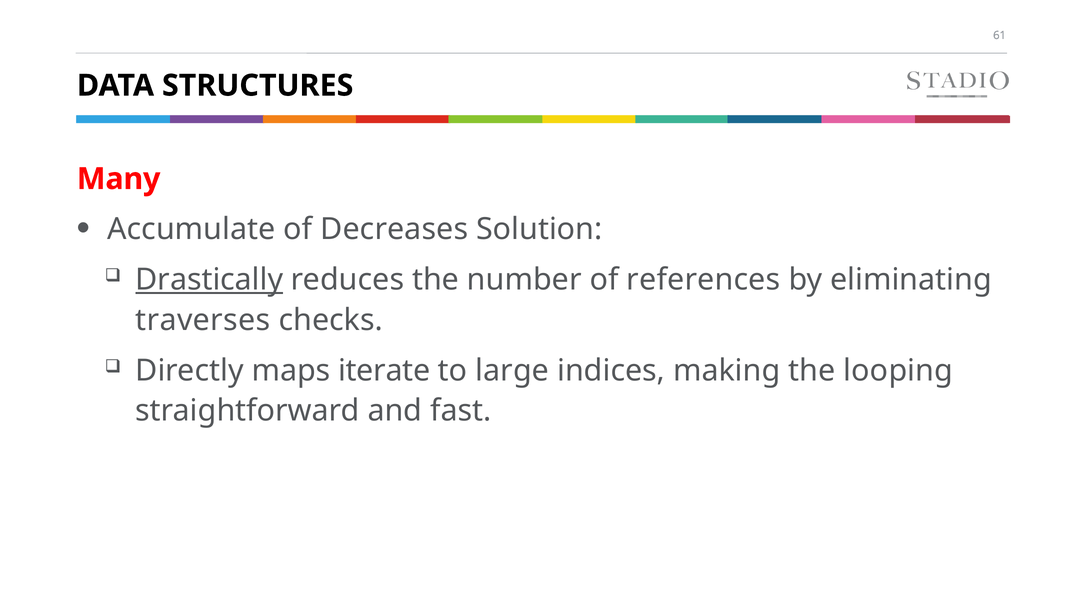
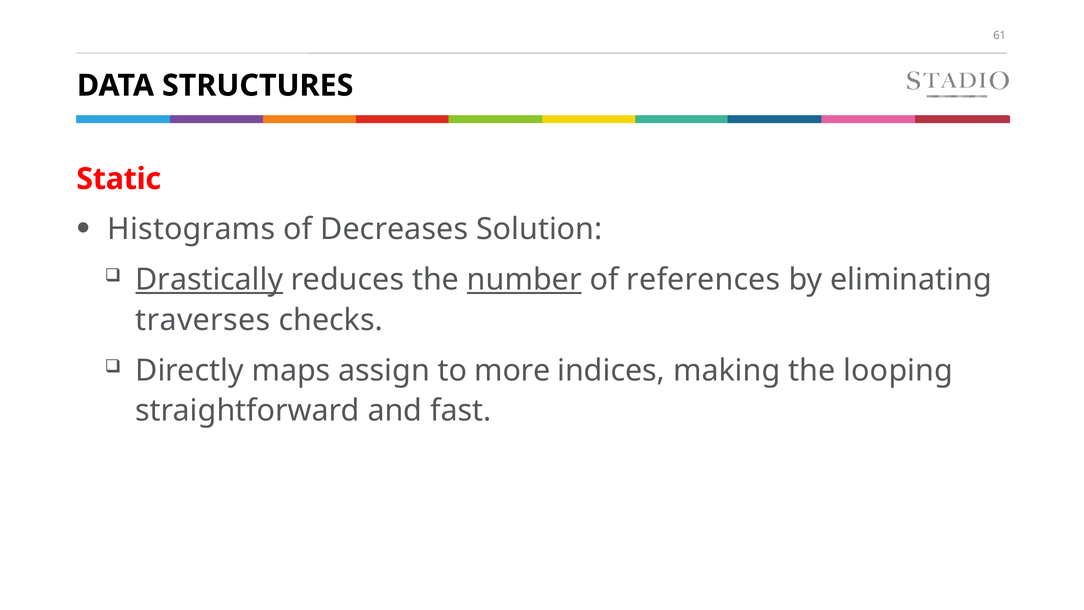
Many: Many -> Static
Accumulate: Accumulate -> Histograms
number underline: none -> present
iterate: iterate -> assign
large: large -> more
